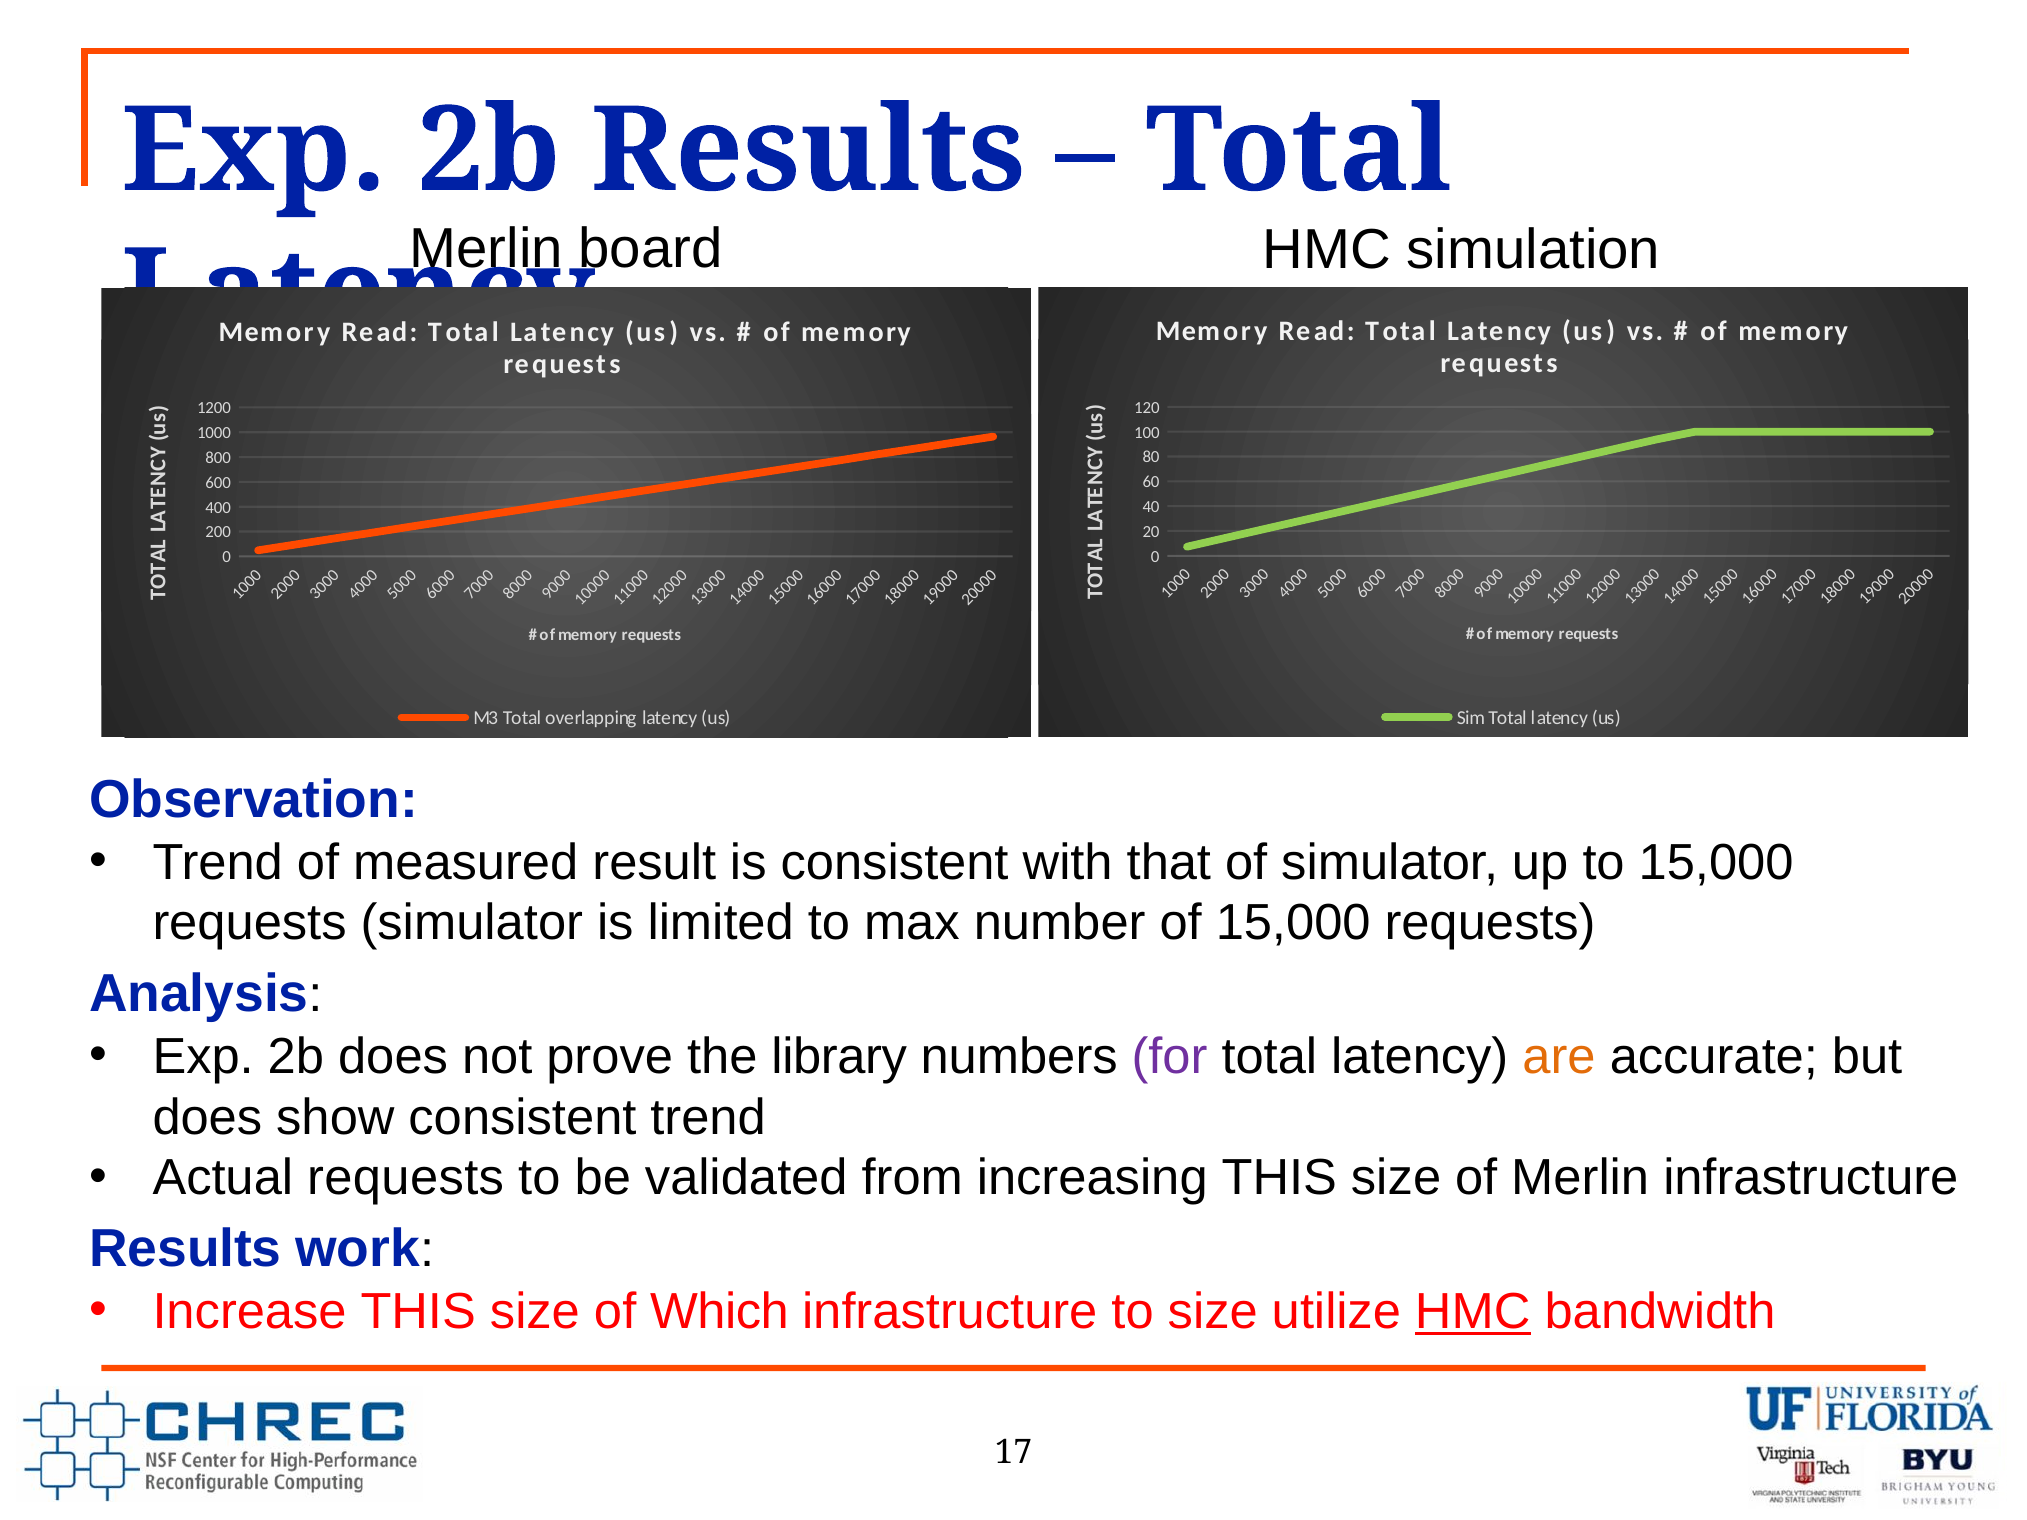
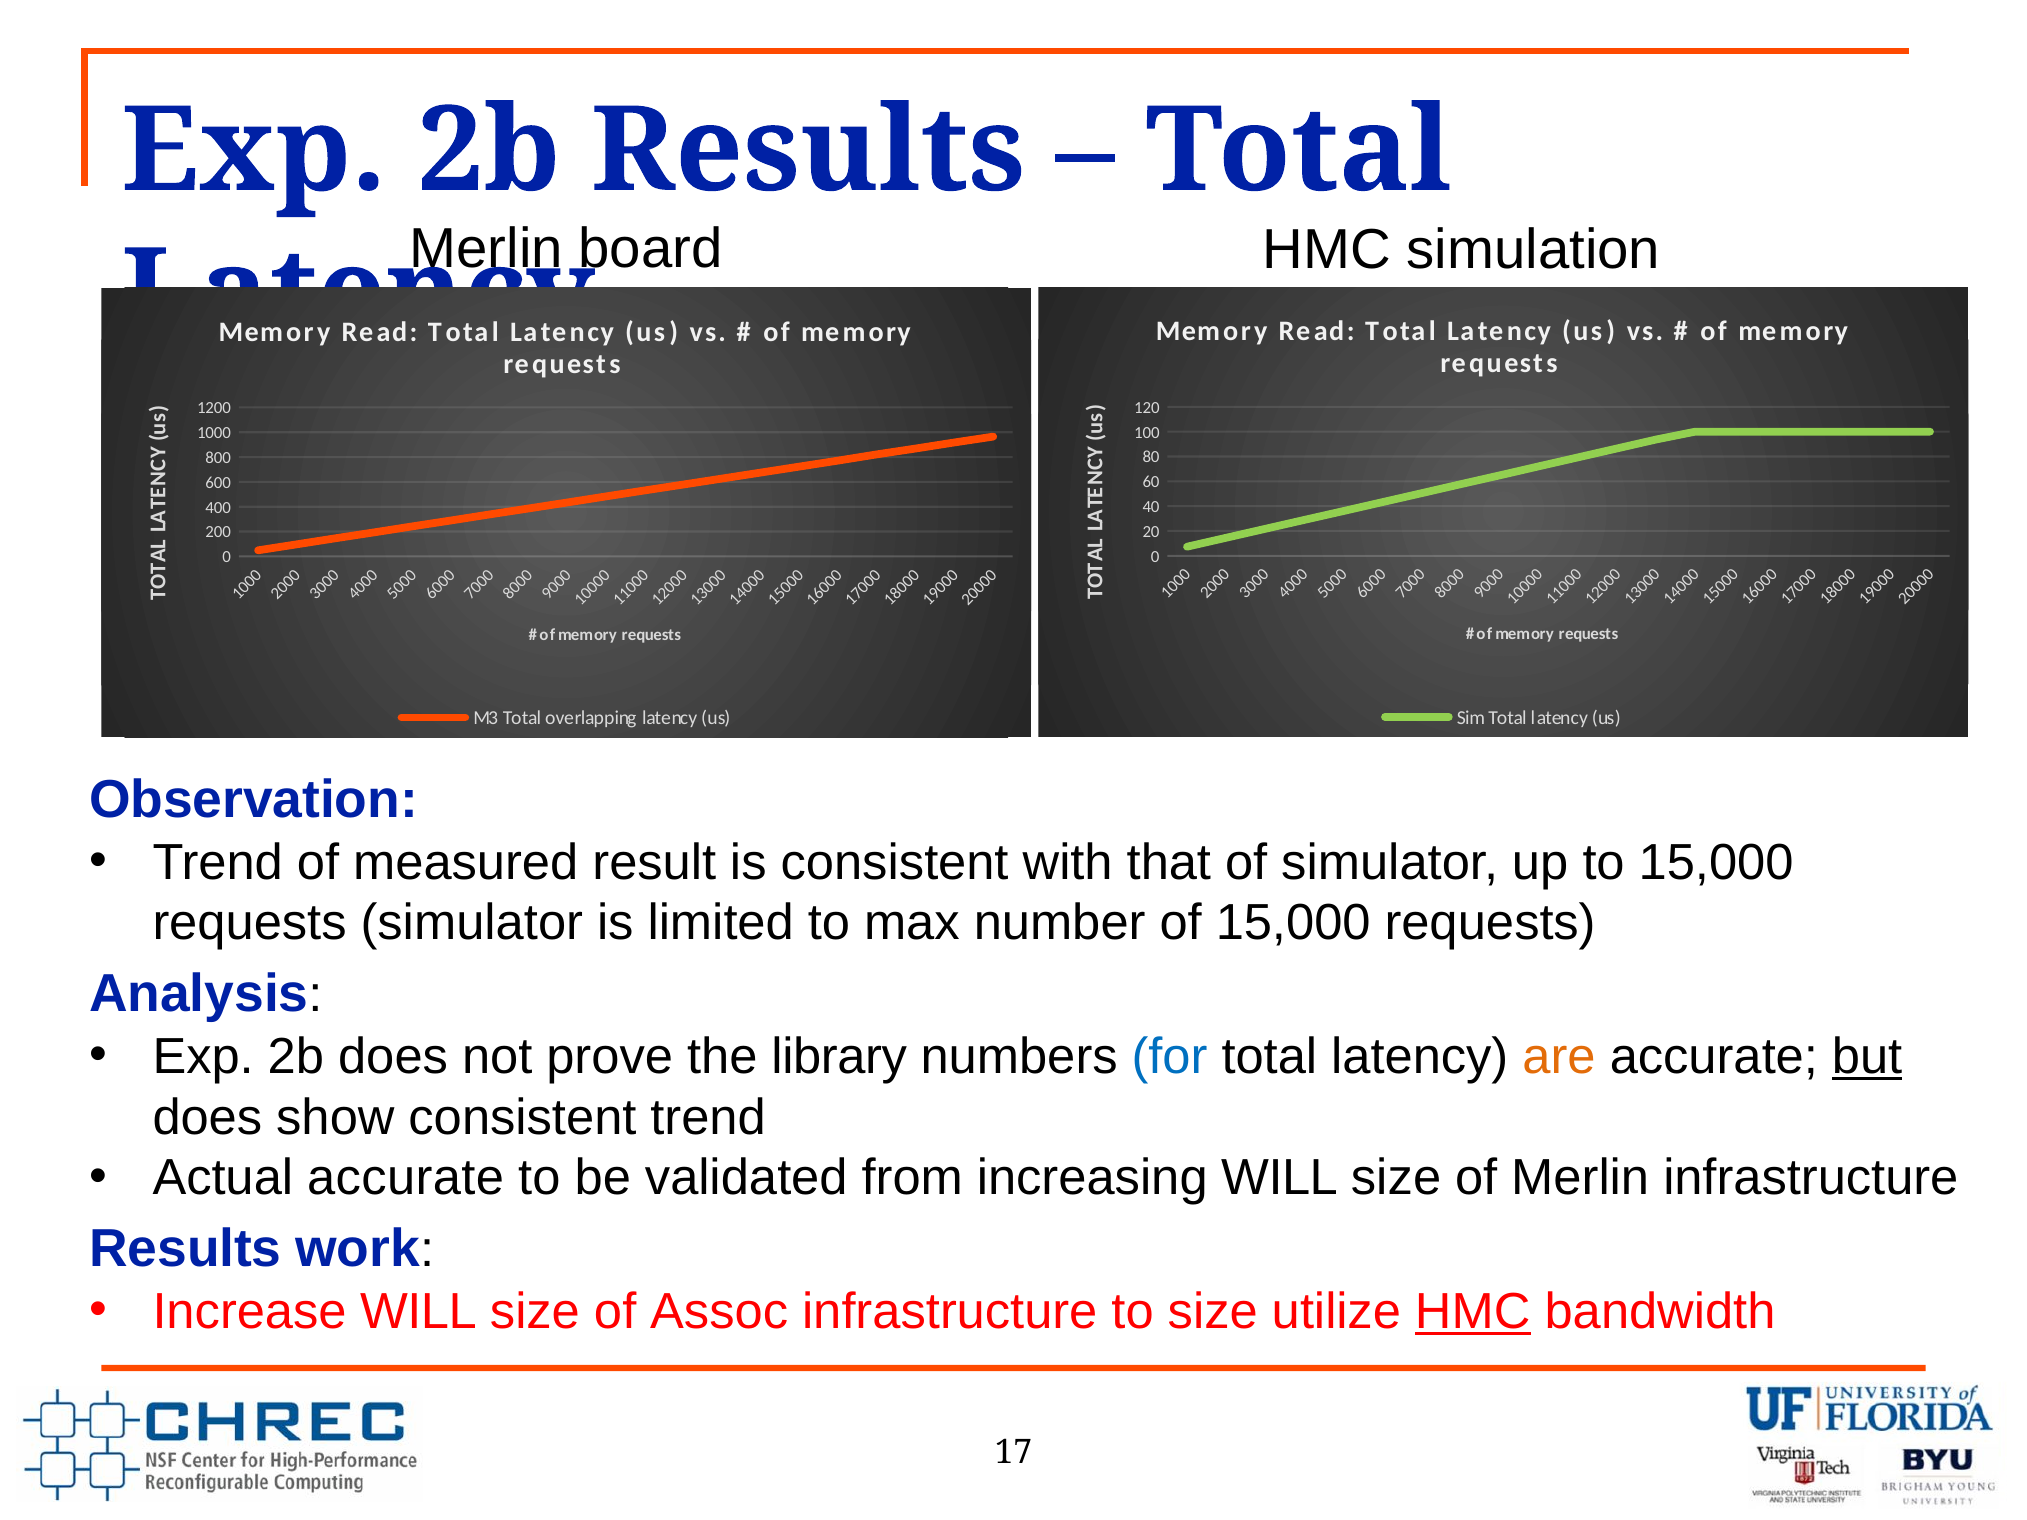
for colour: purple -> blue
but underline: none -> present
Actual requests: requests -> accurate
increasing THIS: THIS -> WILL
Increase THIS: THIS -> WILL
Which: Which -> Assoc
